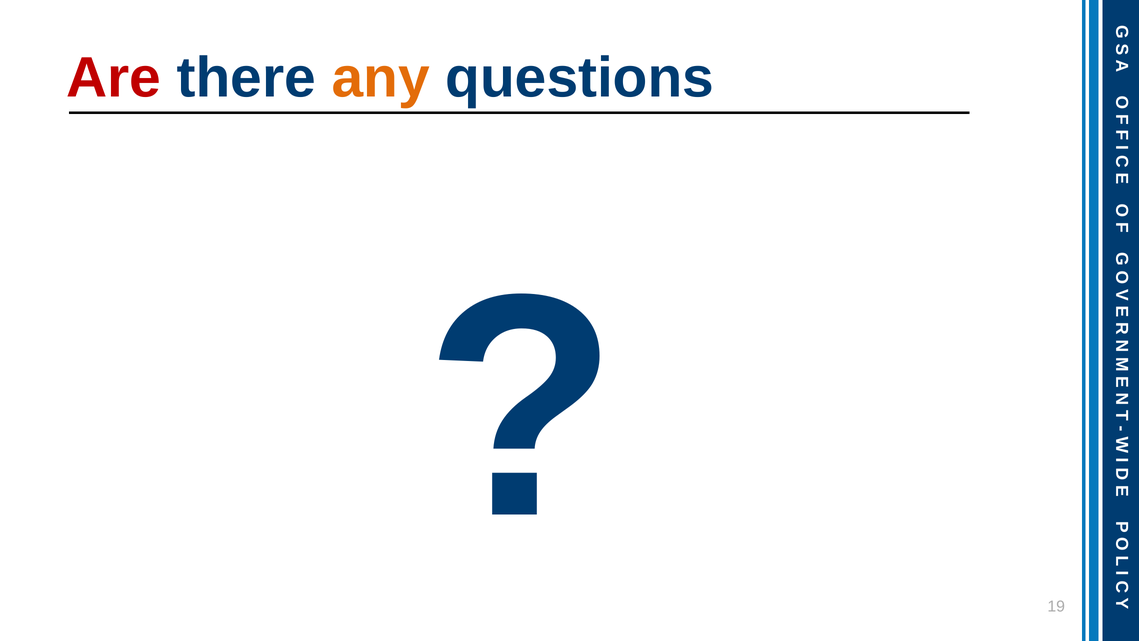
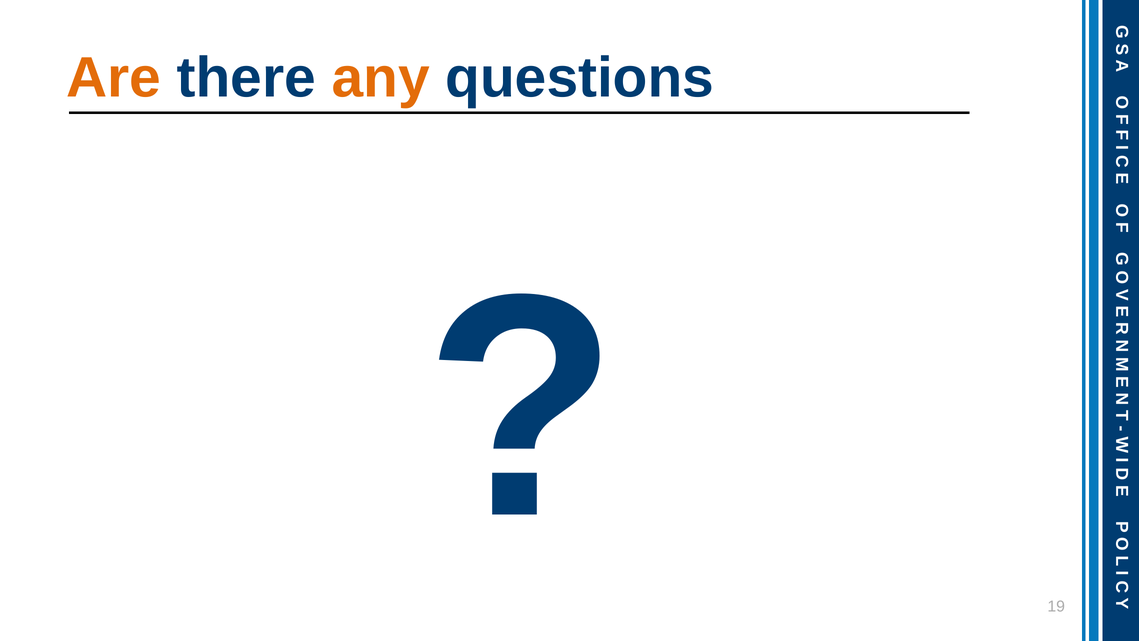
Are colour: red -> orange
